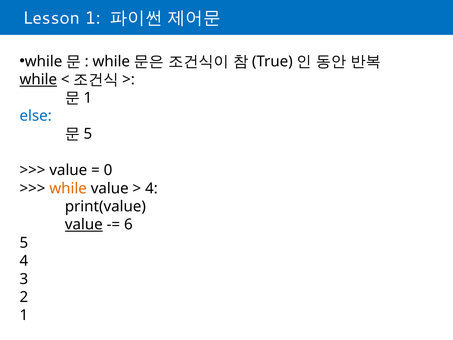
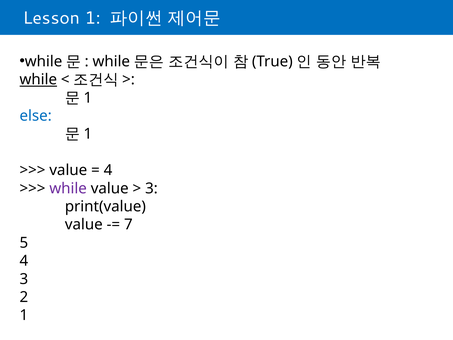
5 at (88, 134): 5 -> 1
0 at (108, 170): 0 -> 4
while at (68, 188) colour: orange -> purple
4 at (151, 188): 4 -> 3
value at (84, 224) underline: present -> none
6: 6 -> 7
